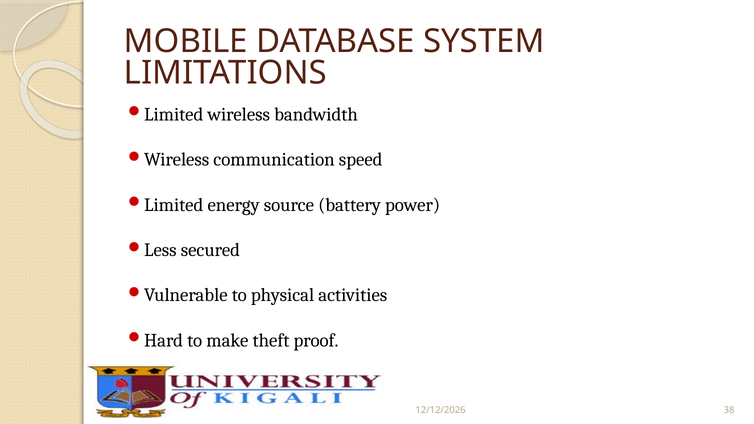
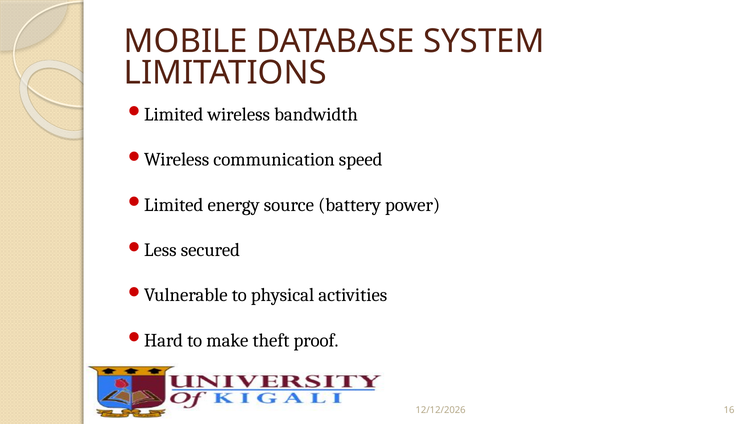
38: 38 -> 16
